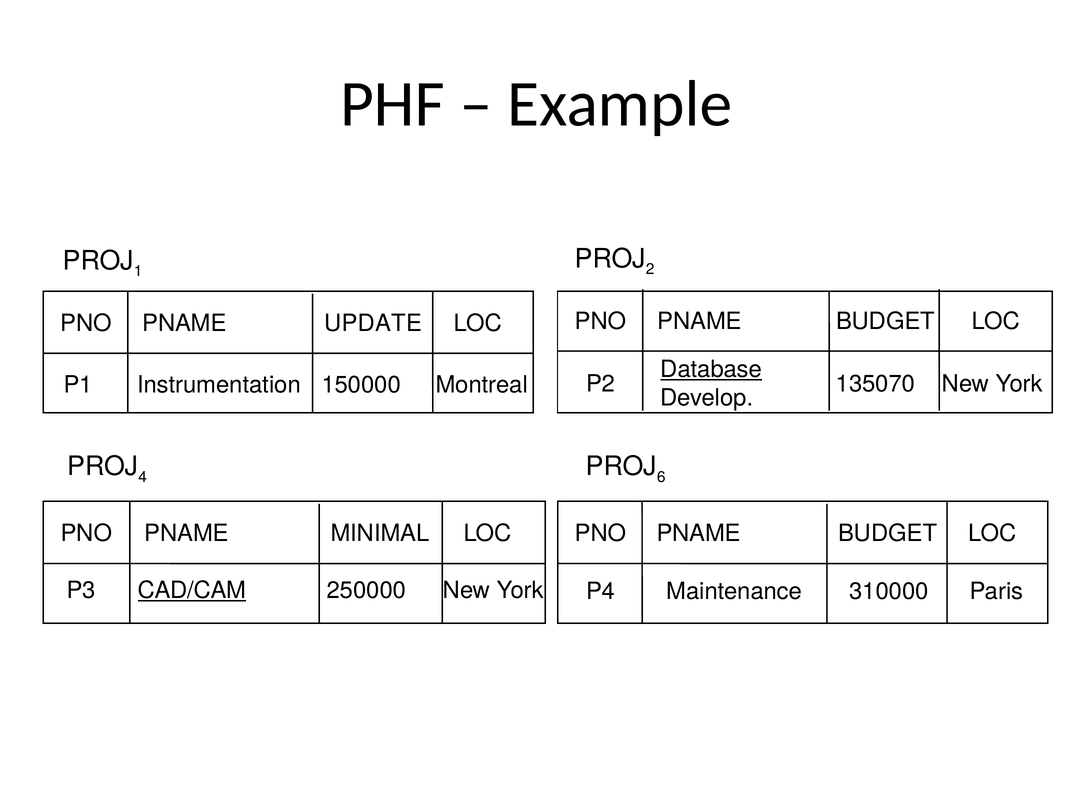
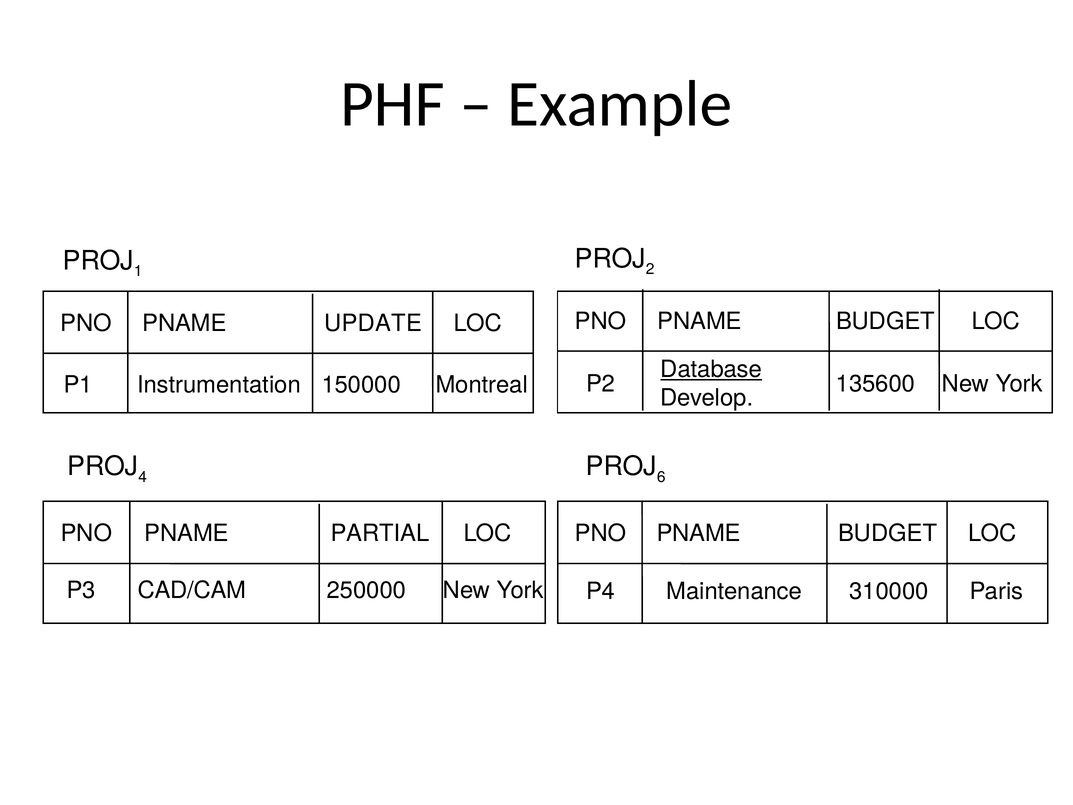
135070: 135070 -> 135600
MINIMAL: MINIMAL -> PARTIAL
CAD/CAM underline: present -> none
